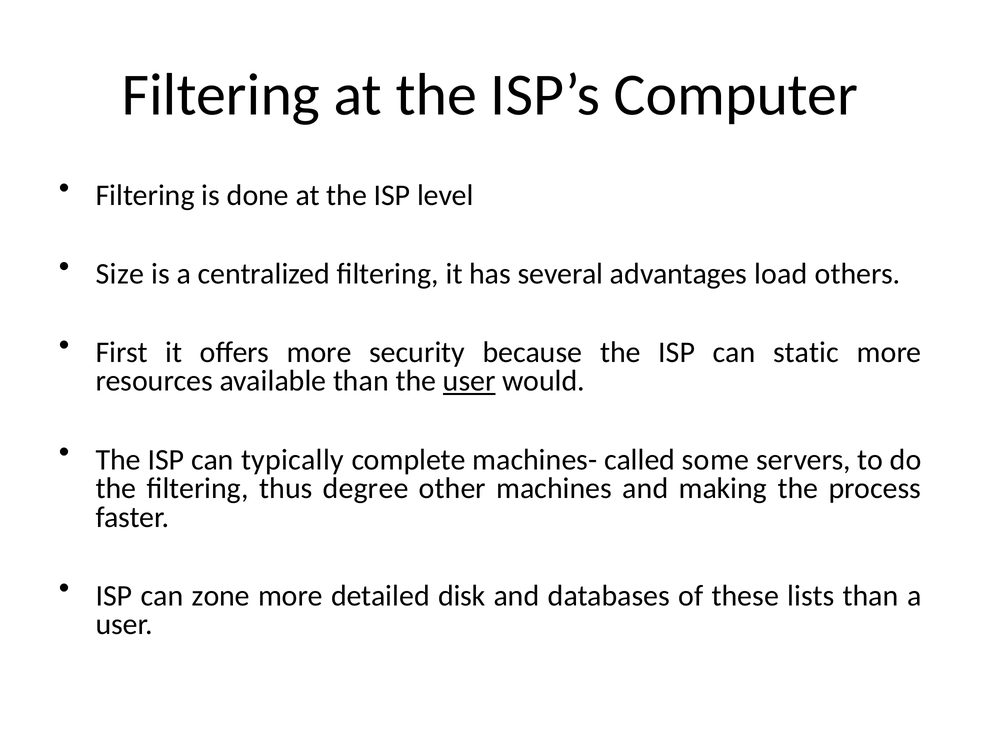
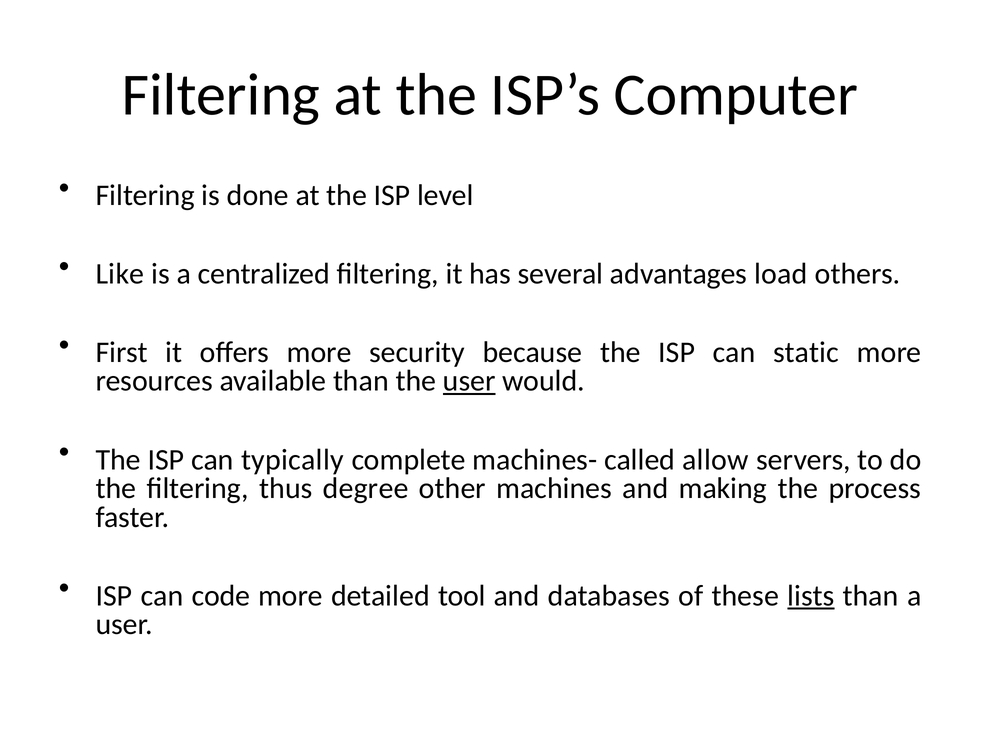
Size: Size -> Like
some: some -> allow
zone: zone -> code
disk: disk -> tool
lists underline: none -> present
